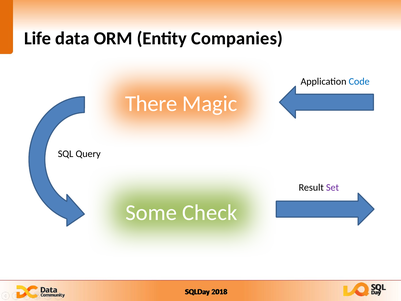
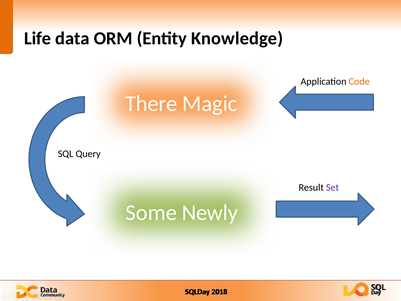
Companies: Companies -> Knowledge
Code colour: blue -> orange
Check: Check -> Newly
